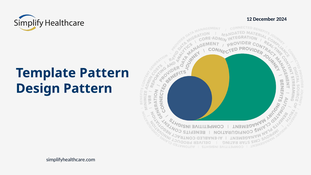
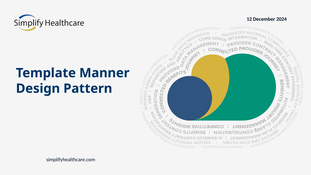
Template Pattern: Pattern -> Manner
